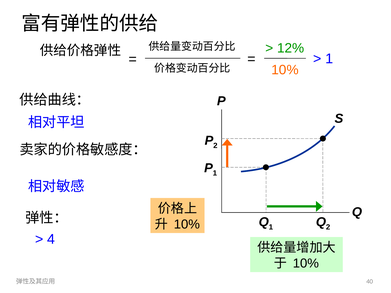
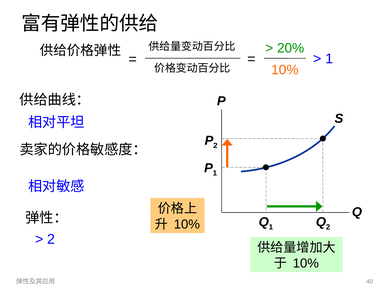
12%: 12% -> 20%
4 at (51, 240): 4 -> 2
